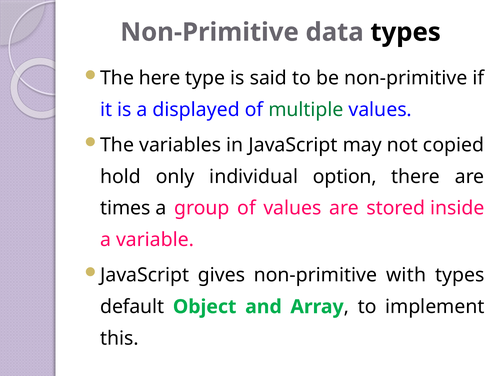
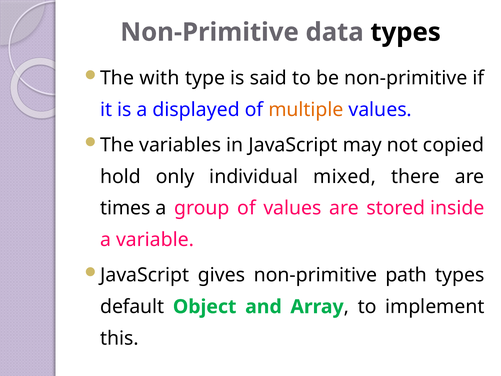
here: here -> with
multiple colour: green -> orange
option: option -> mixed
with: with -> path
